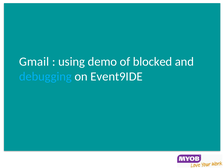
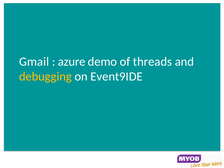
using: using -> azure
blocked: blocked -> threads
debugging colour: light blue -> yellow
